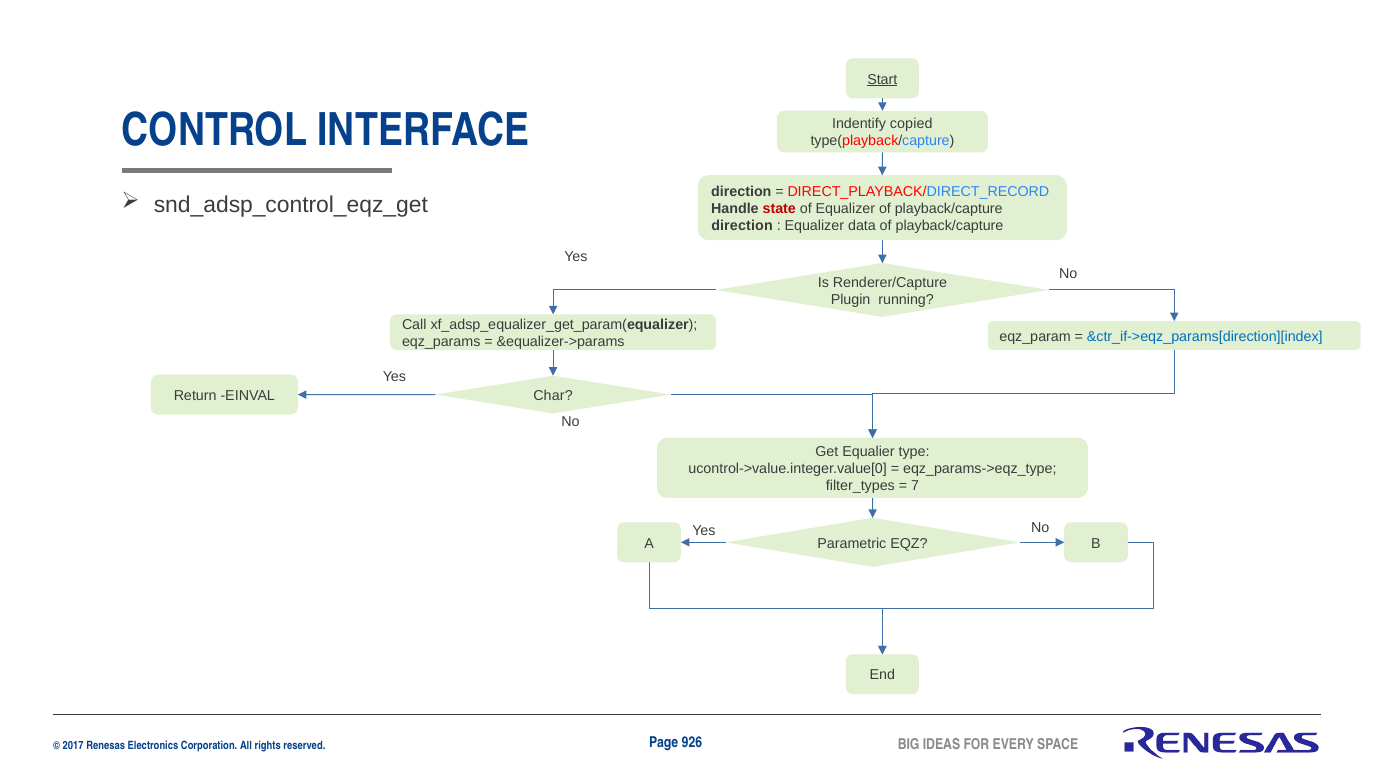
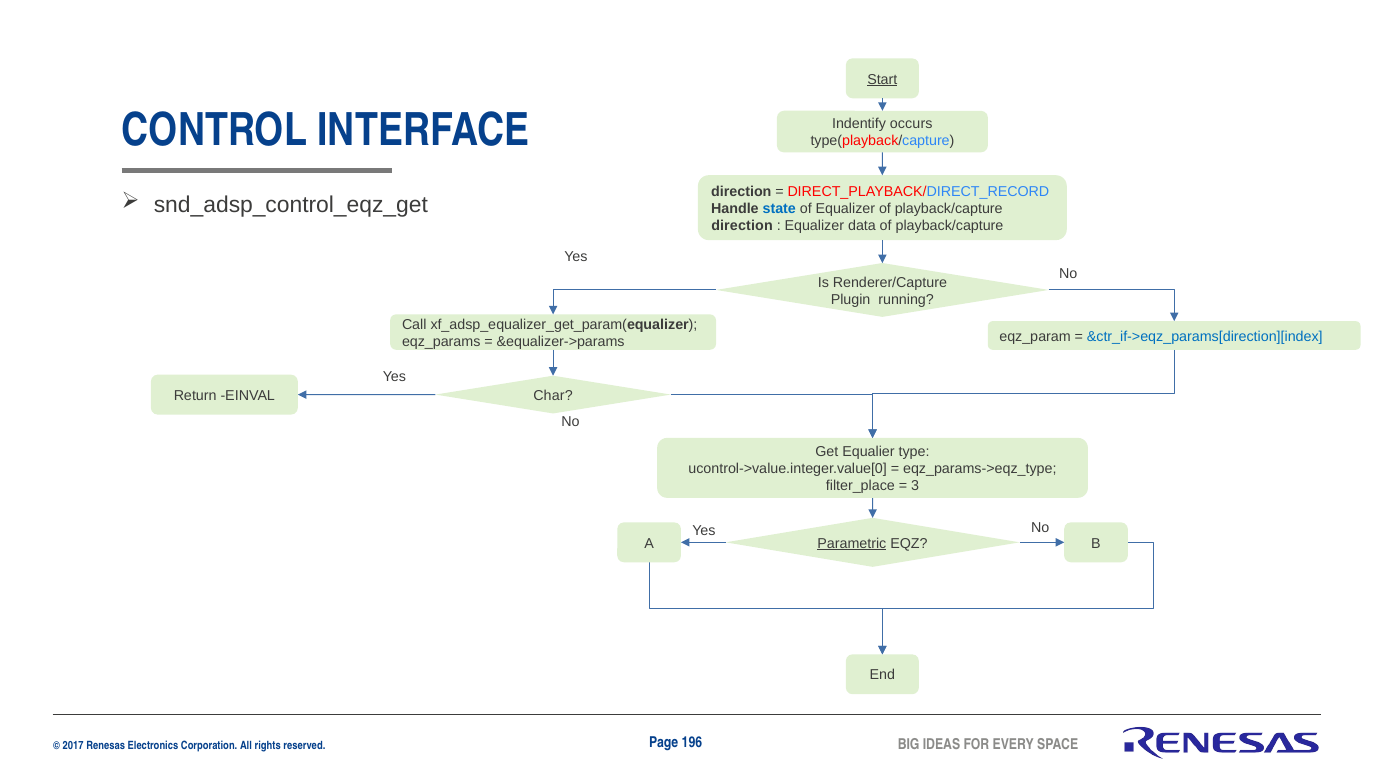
copied: copied -> occurs
state colour: red -> blue
filter_types: filter_types -> filter_place
7: 7 -> 3
Parametric underline: none -> present
926: 926 -> 196
